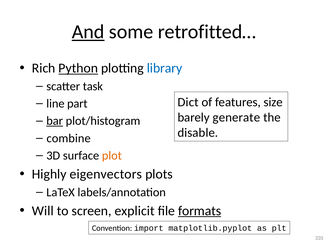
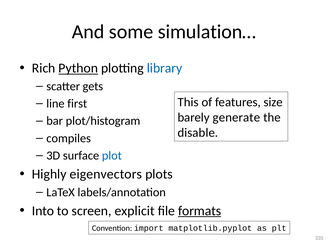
And underline: present -> none
retrofitted…: retrofitted… -> simulation…
task: task -> gets
Dict: Dict -> This
part: part -> first
bar underline: present -> none
combine: combine -> compiles
plot colour: orange -> blue
Will: Will -> Into
